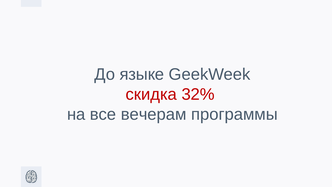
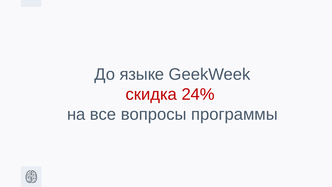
32%: 32% -> 24%
вечерам: вечерам -> вопросы
